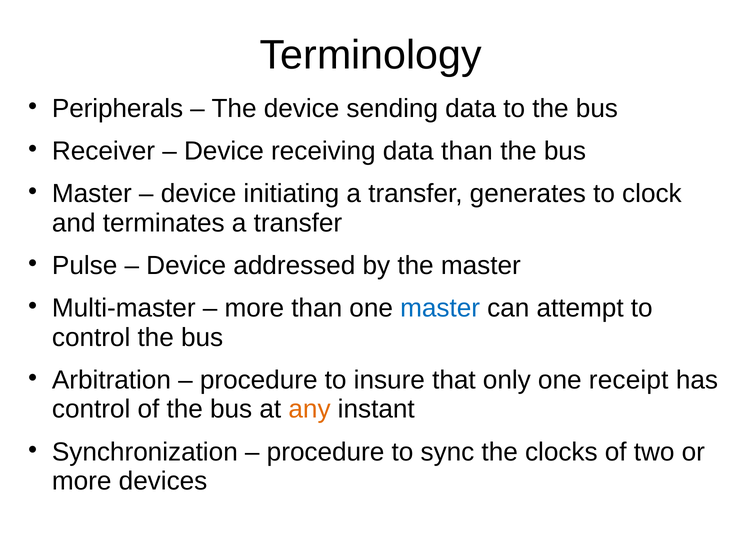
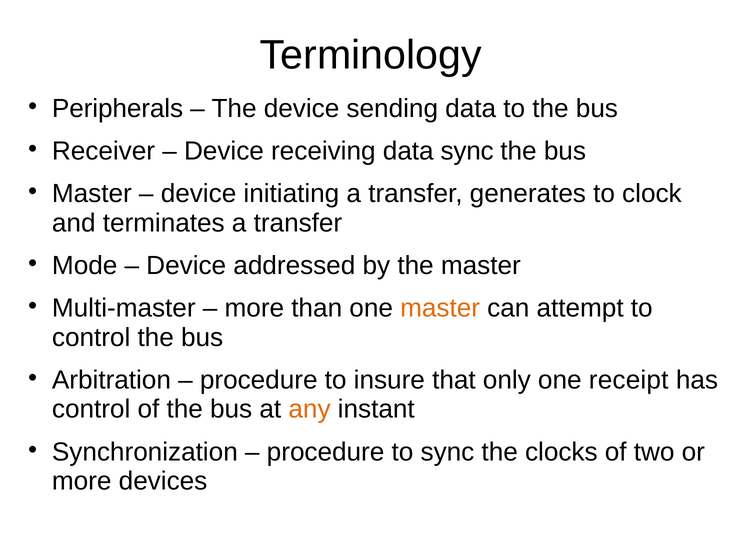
data than: than -> sync
Pulse: Pulse -> Mode
master at (440, 308) colour: blue -> orange
